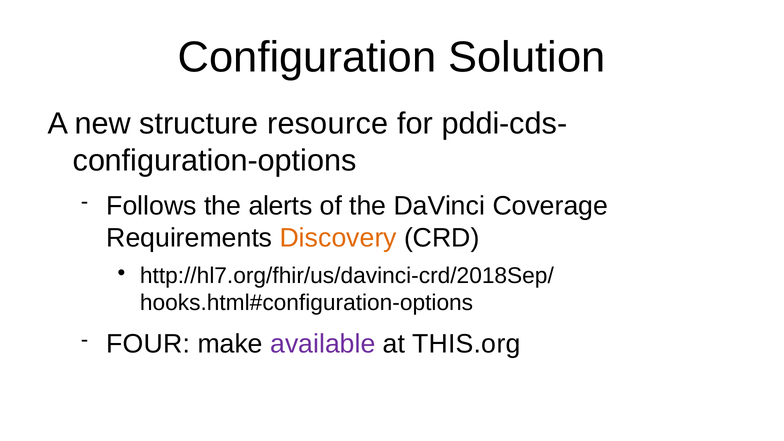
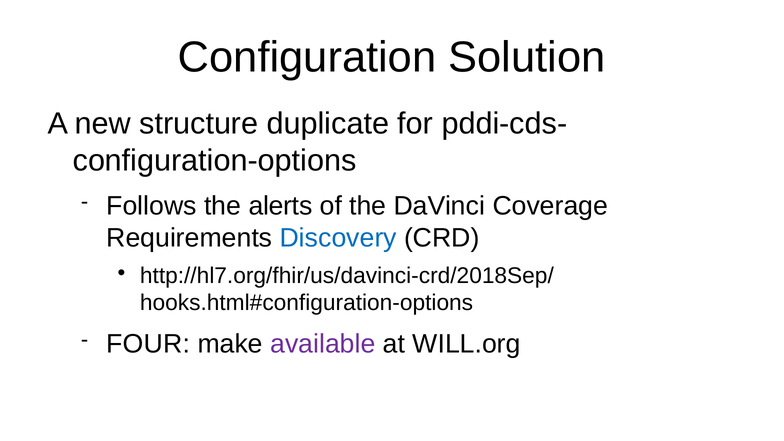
resource: resource -> duplicate
Discovery colour: orange -> blue
THIS.org: THIS.org -> WILL.org
